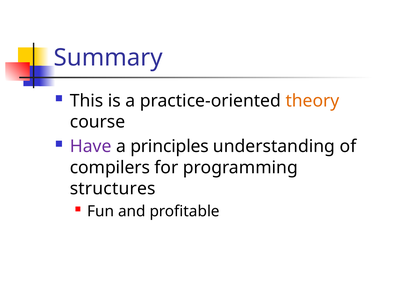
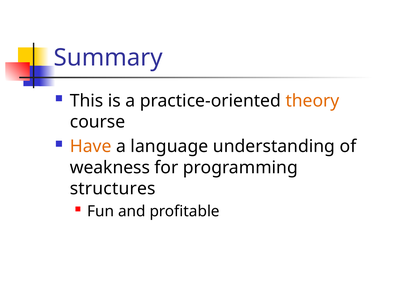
Have colour: purple -> orange
principles: principles -> language
compilers: compilers -> weakness
